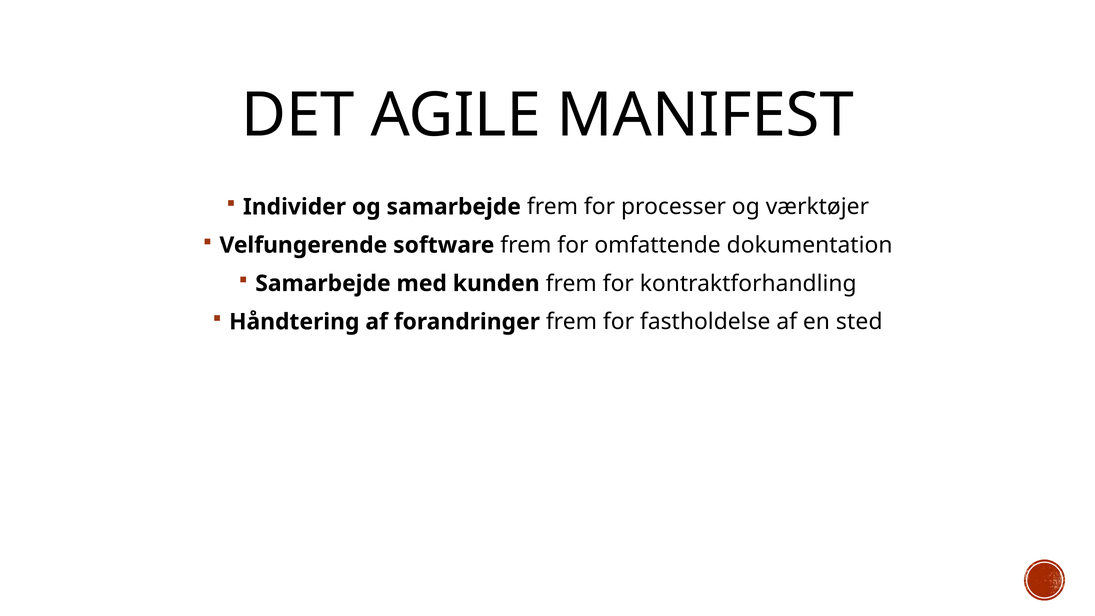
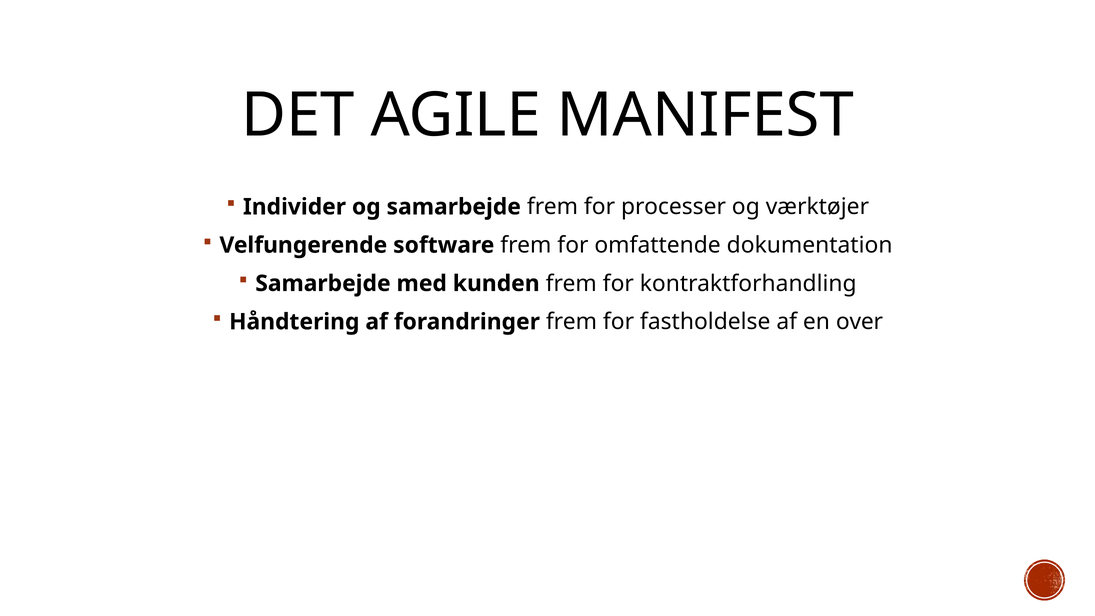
sted: sted -> over
